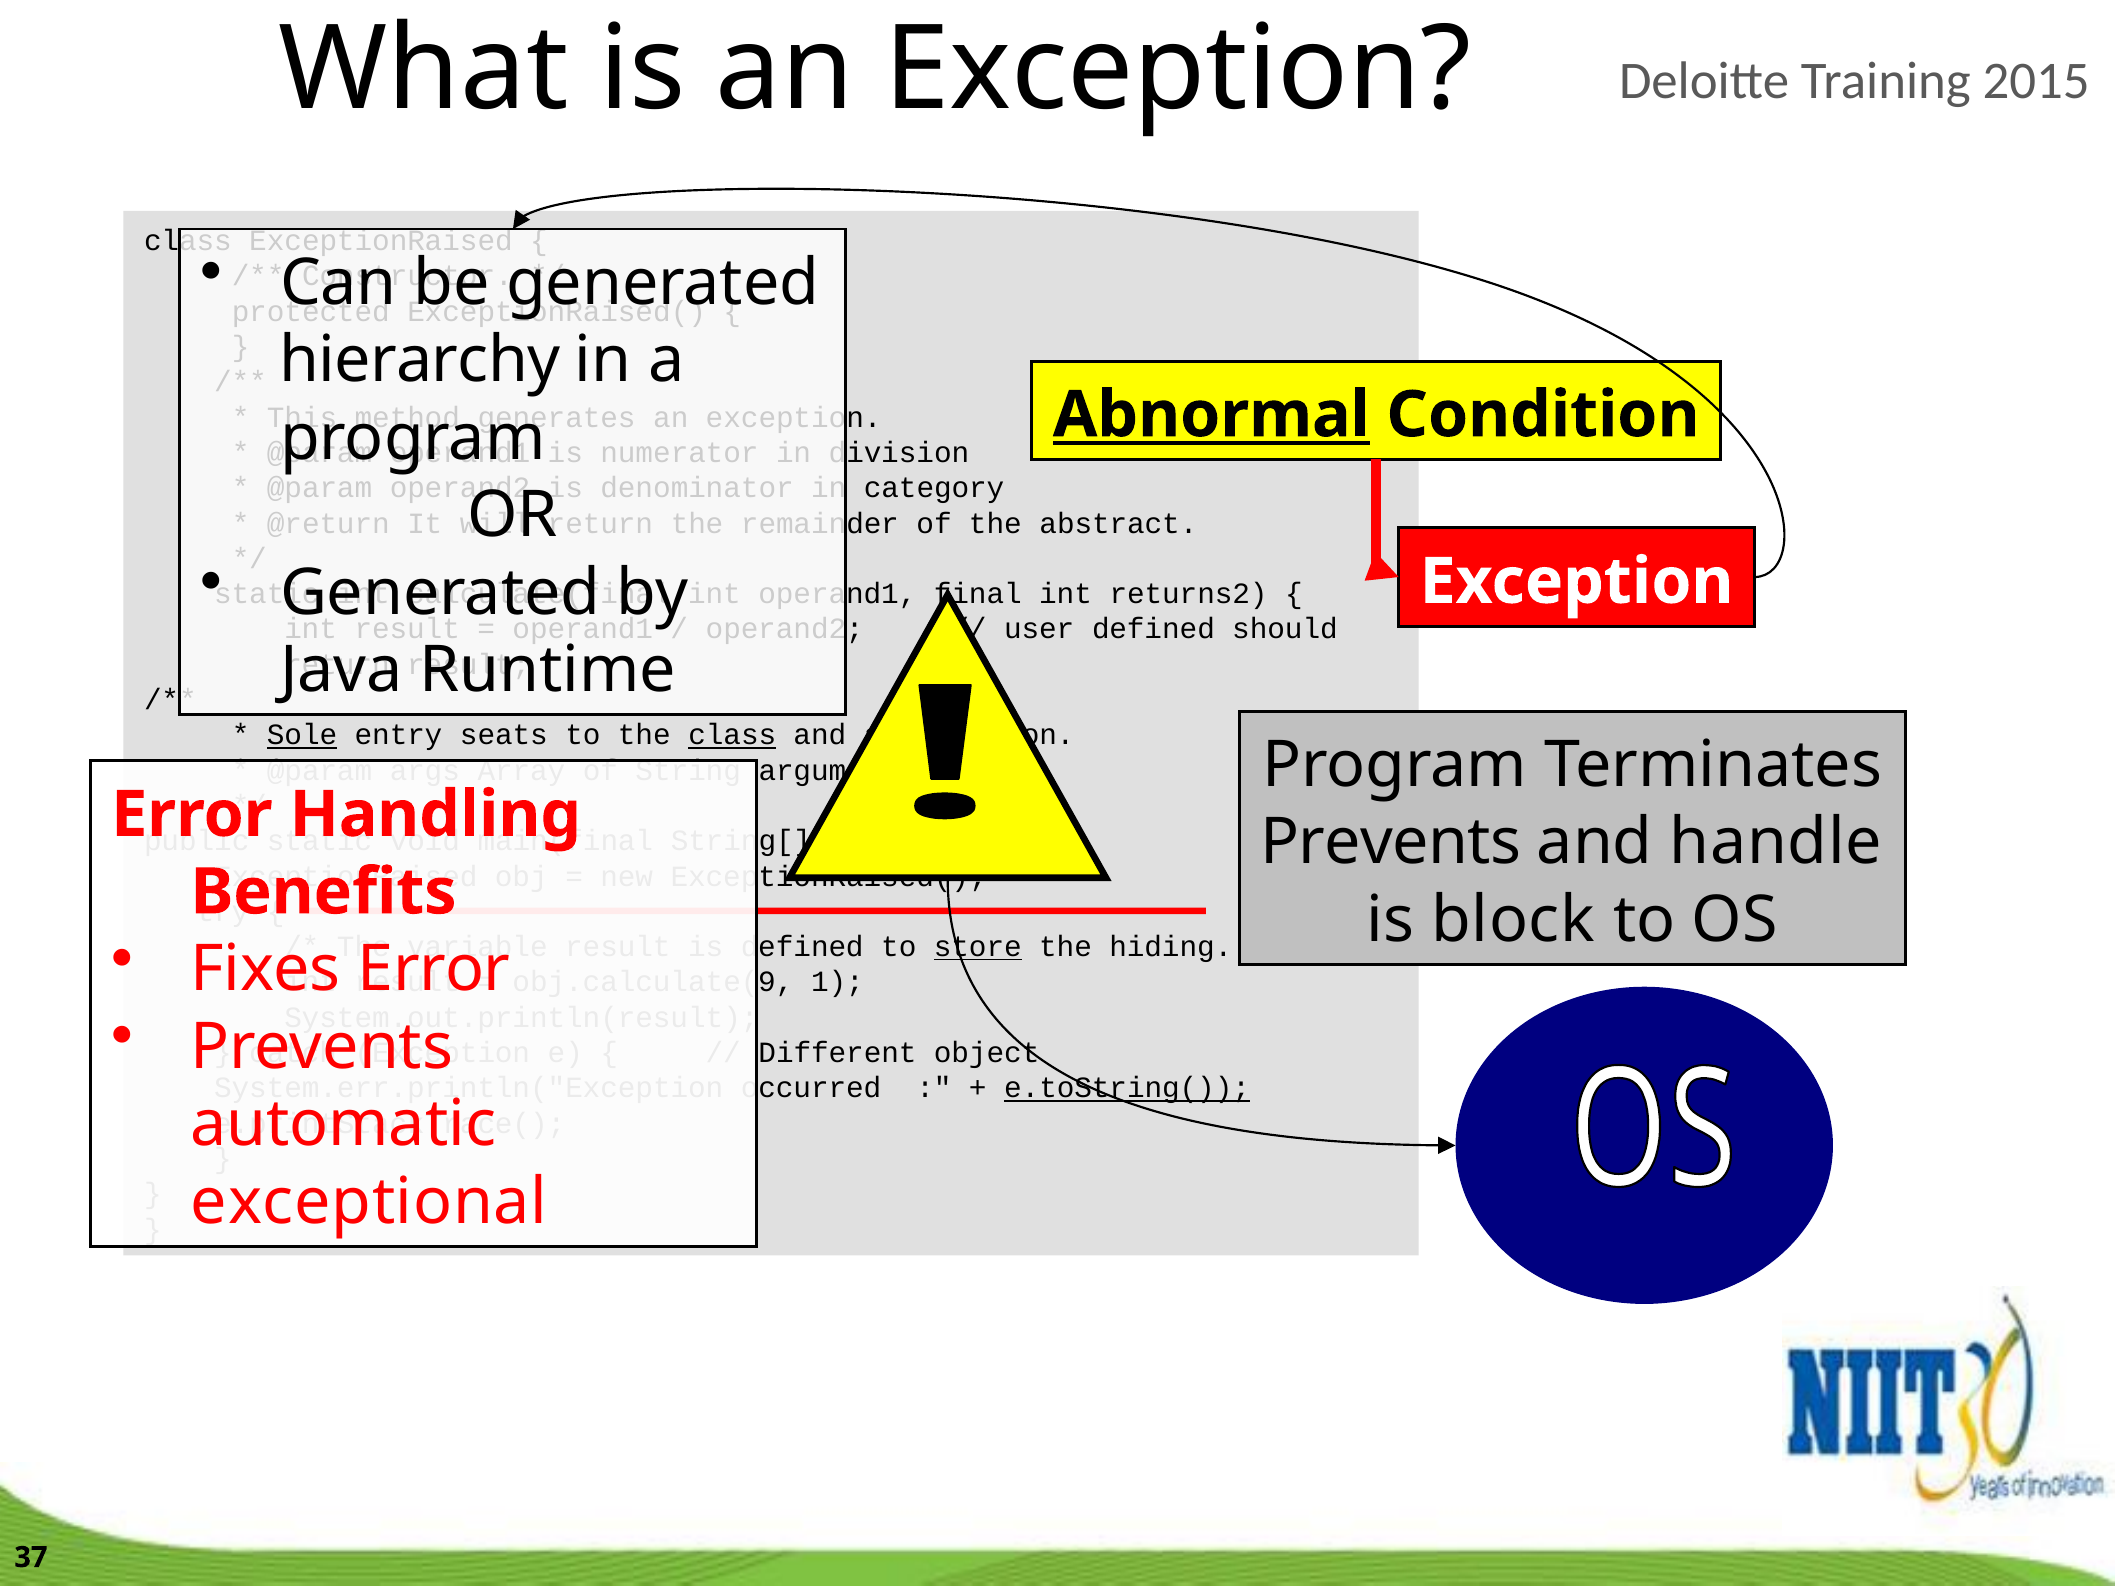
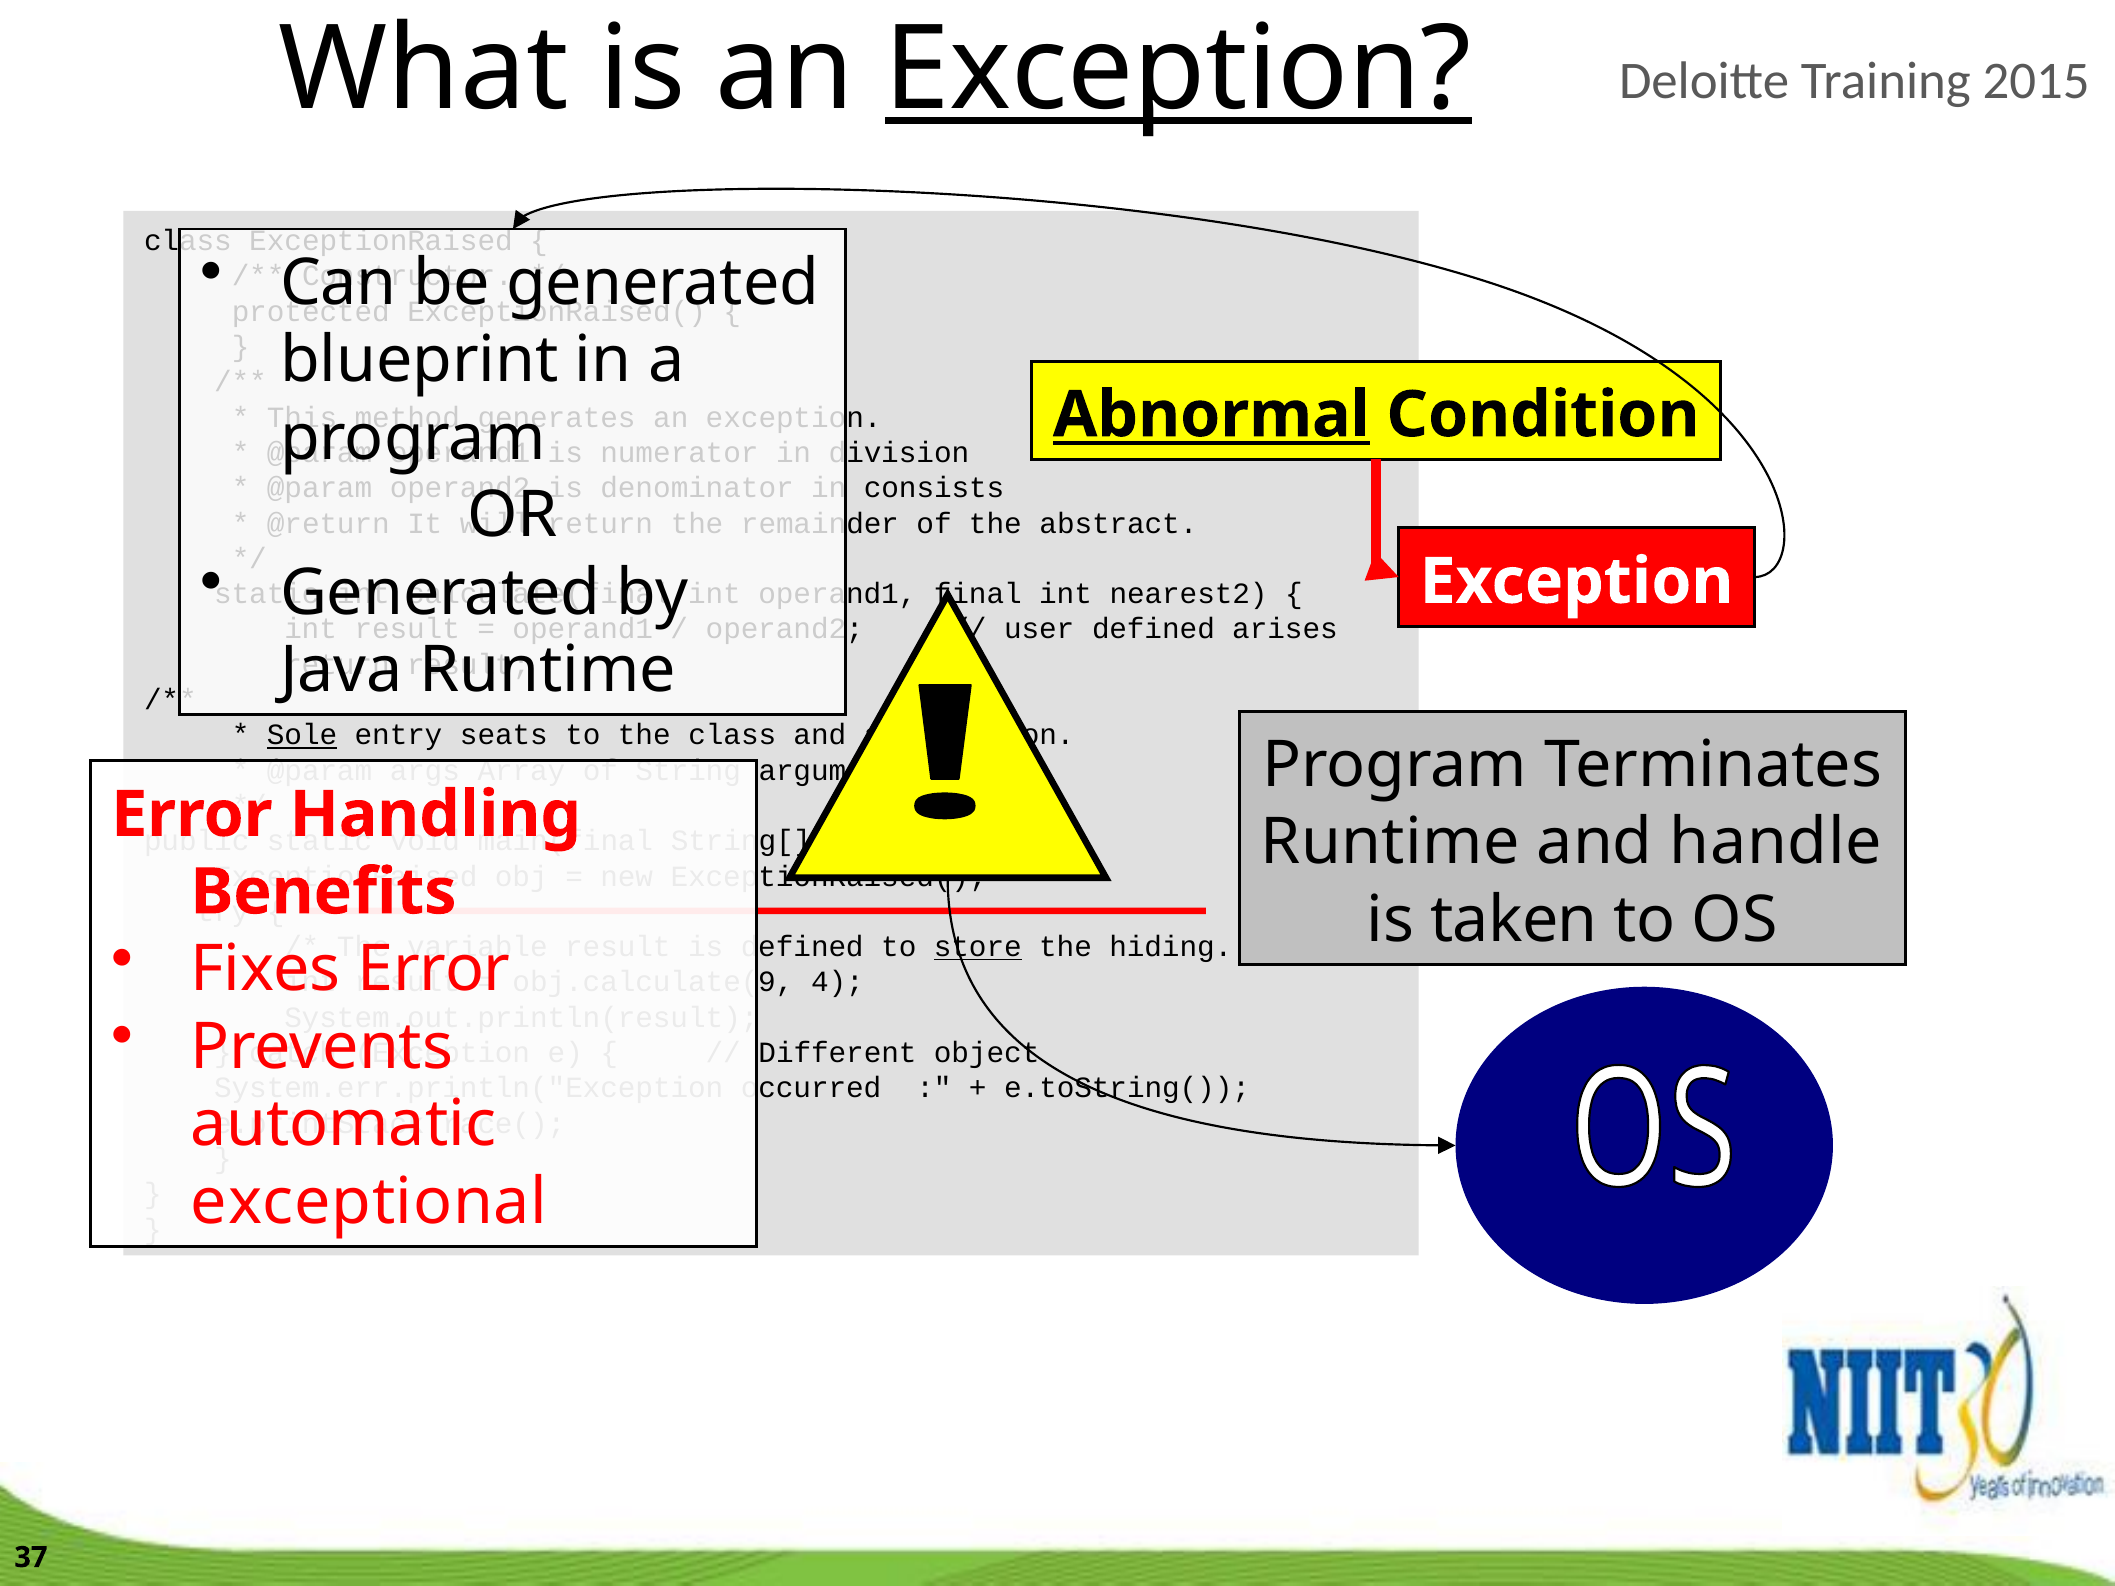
Exception at (1178, 70) underline: none -> present
hierarchy: hierarchy -> blueprint
category: category -> consists
returns2: returns2 -> nearest2
should: should -> arises
class at (732, 735) underline: present -> none
Prevents at (1391, 842): Prevents -> Runtime
block: block -> taken
1: 1 -> 4
e.toString( underline: present -> none
